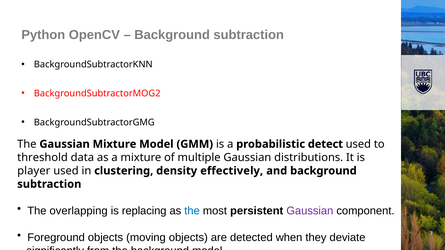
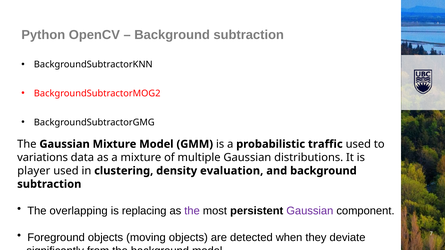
detect: detect -> traffic
threshold: threshold -> variations
effectively: effectively -> evaluation
the at (192, 211) colour: blue -> purple
